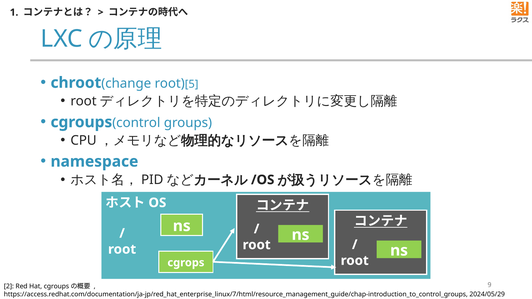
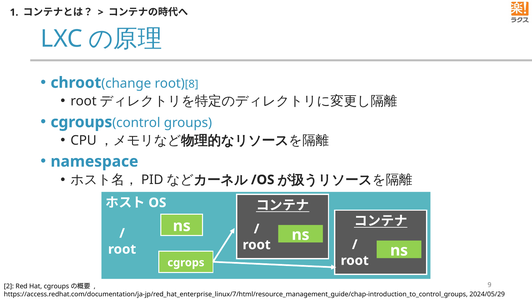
5: 5 -> 8
